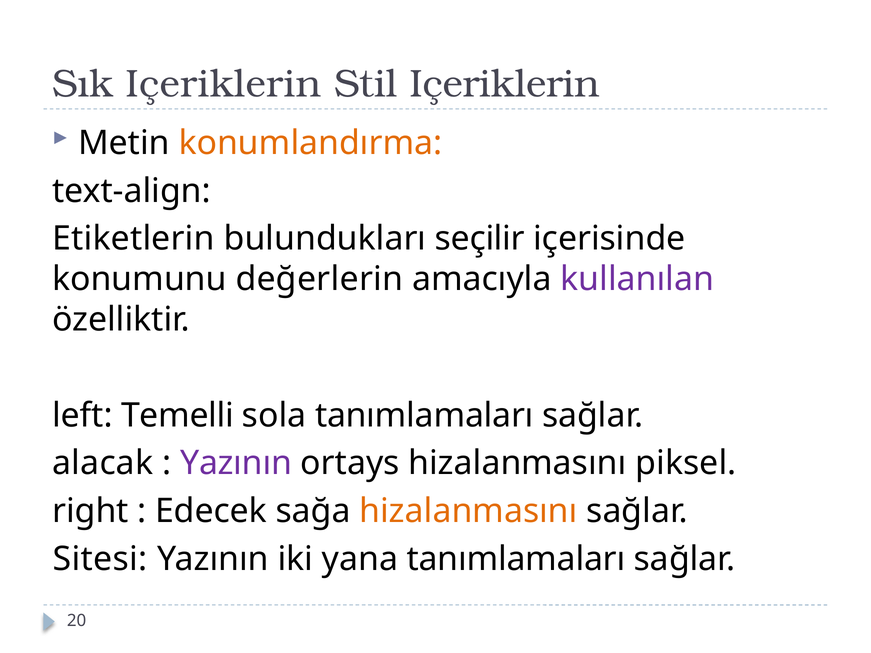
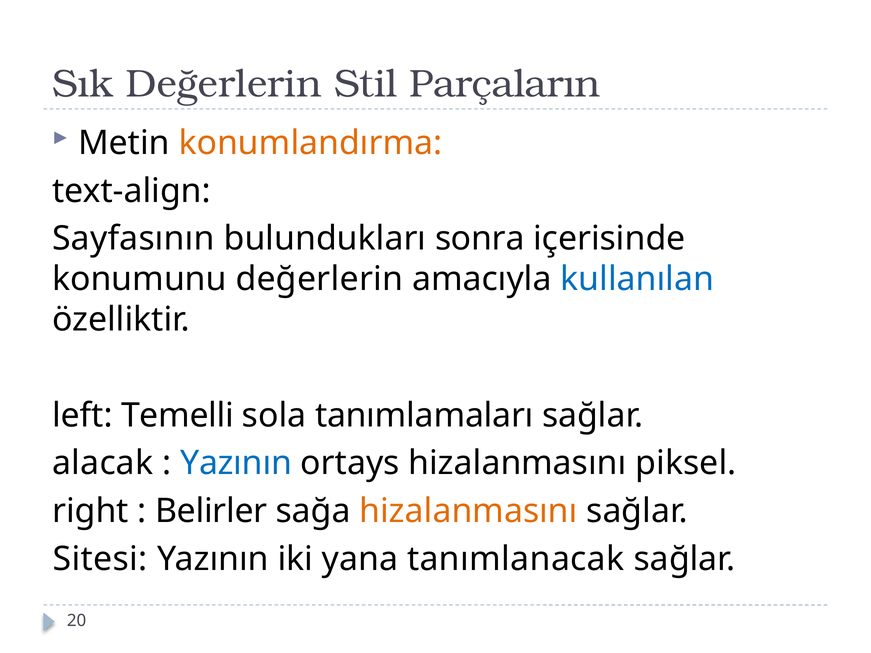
Sık Içeriklerin: Içeriklerin -> Değerlerin
Stil Içeriklerin: Içeriklerin -> Parçaların
Etiketlerin: Etiketlerin -> Sayfasının
seçilir: seçilir -> sonra
kullanılan colour: purple -> blue
Yazının at (236, 463) colour: purple -> blue
Edecek: Edecek -> Belirler
yana tanımlamaları: tanımlamaları -> tanımlanacak
